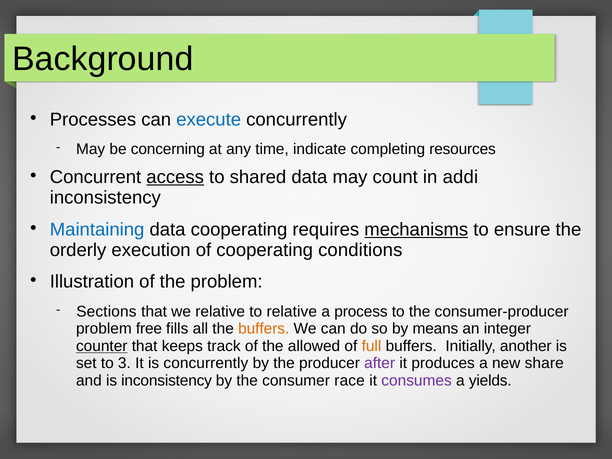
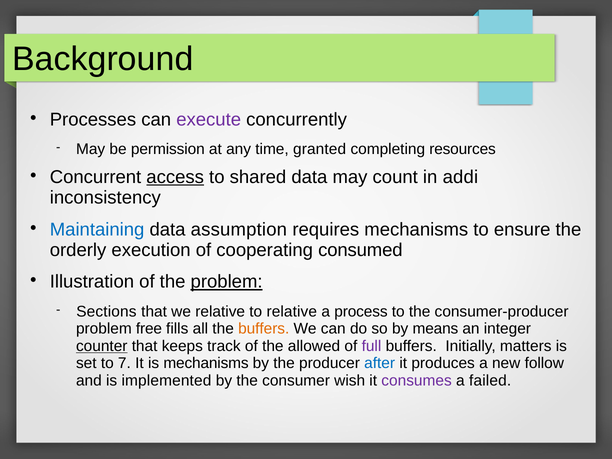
execute colour: blue -> purple
concerning: concerning -> permission
indicate: indicate -> granted
data cooperating: cooperating -> assumption
mechanisms at (416, 229) underline: present -> none
conditions: conditions -> consumed
problem at (227, 282) underline: none -> present
full colour: orange -> purple
another: another -> matters
3: 3 -> 7
is concurrently: concurrently -> mechanisms
after colour: purple -> blue
share: share -> follow
is inconsistency: inconsistency -> implemented
race: race -> wish
yields: yields -> failed
